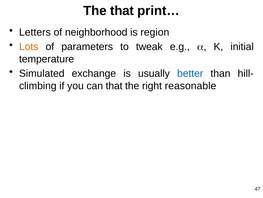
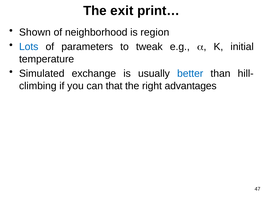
The that: that -> exit
Letters: Letters -> Shown
Lots colour: orange -> blue
reasonable: reasonable -> advantages
